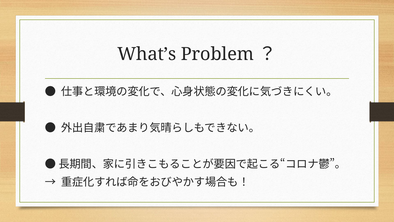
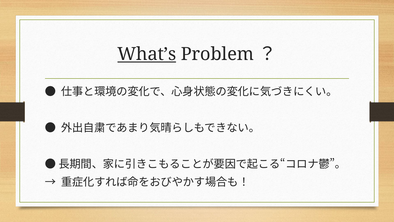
What’s underline: none -> present
